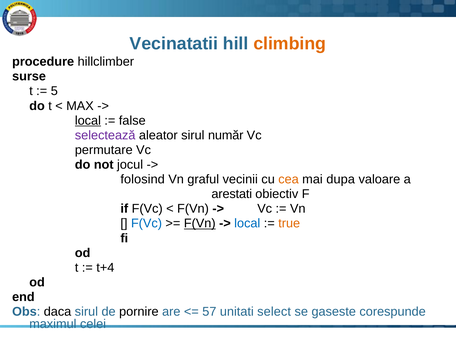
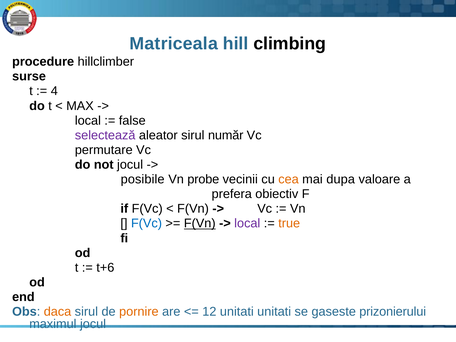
Vecinatatii: Vecinatatii -> Matriceala
climbing colour: orange -> black
5: 5 -> 4
local at (88, 121) underline: present -> none
folosind: folosind -> posibile
graful: graful -> probe
arestati: arestati -> prefera
local at (247, 223) colour: blue -> purple
t+4: t+4 -> t+6
daca colour: black -> orange
pornire colour: black -> orange
57: 57 -> 12
unitati select: select -> unitati
corespunde: corespunde -> prizonierului
maximul celei: celei -> jocul
